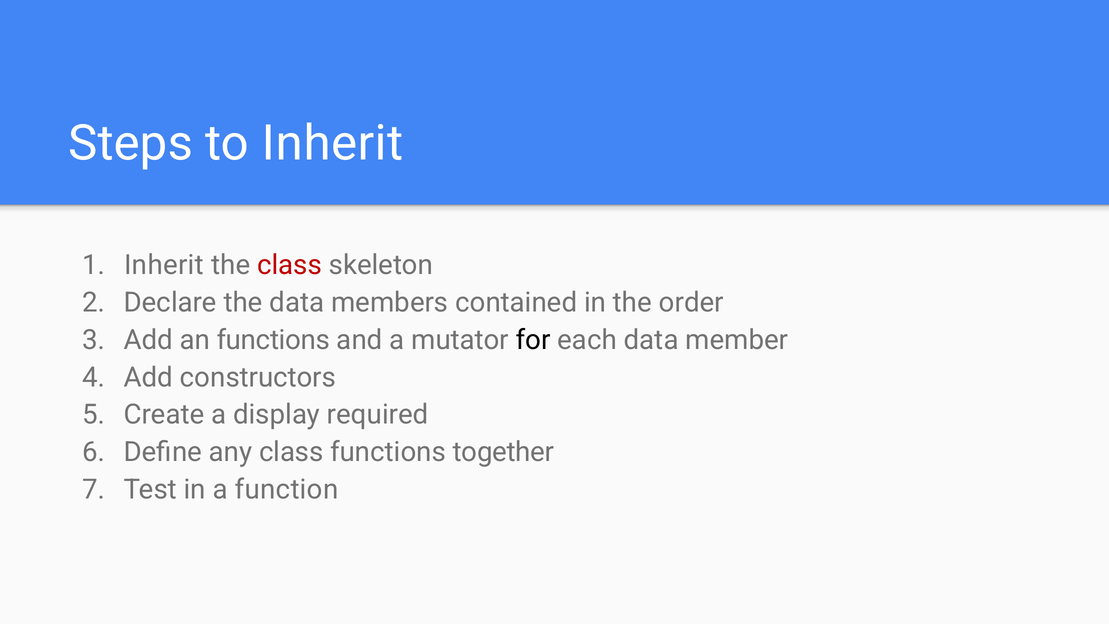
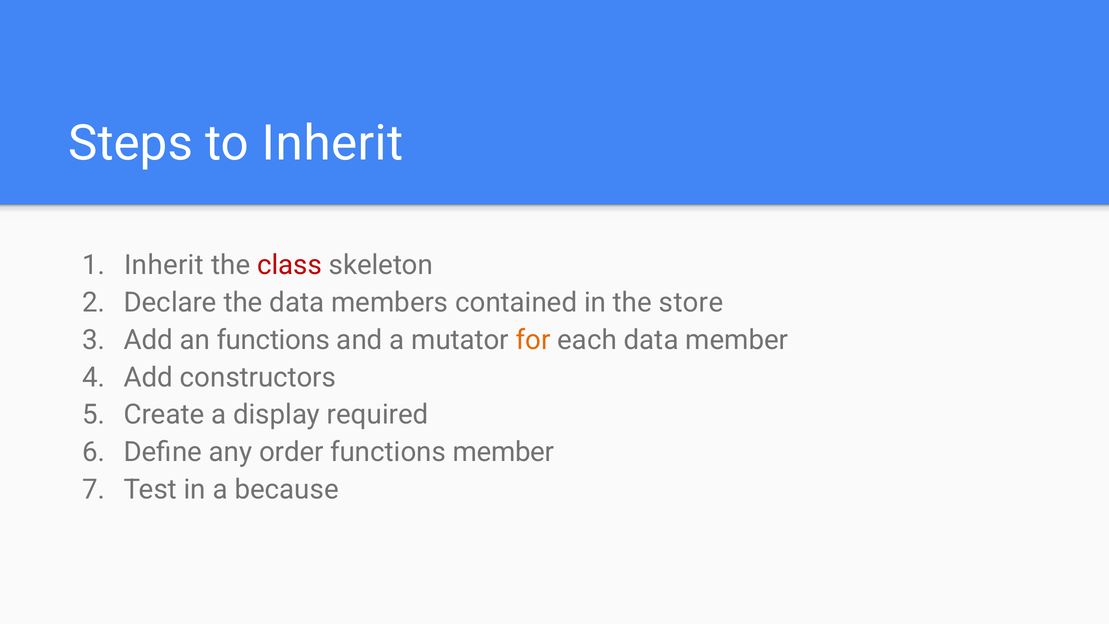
order: order -> store
for colour: black -> orange
any class: class -> order
functions together: together -> member
function: function -> because
